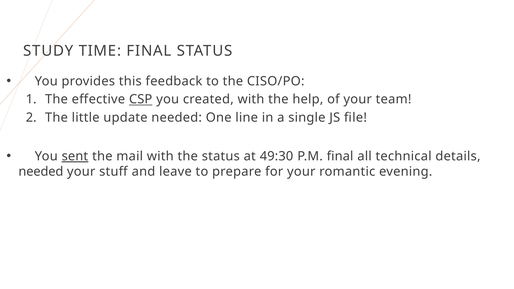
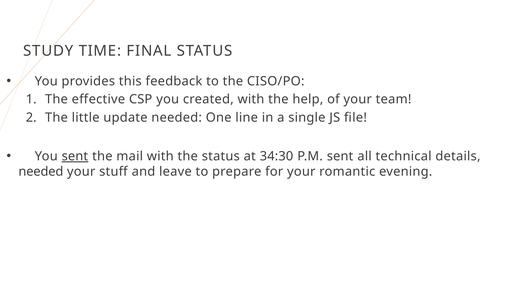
CSP underline: present -> none
49:30: 49:30 -> 34:30
P.M final: final -> sent
